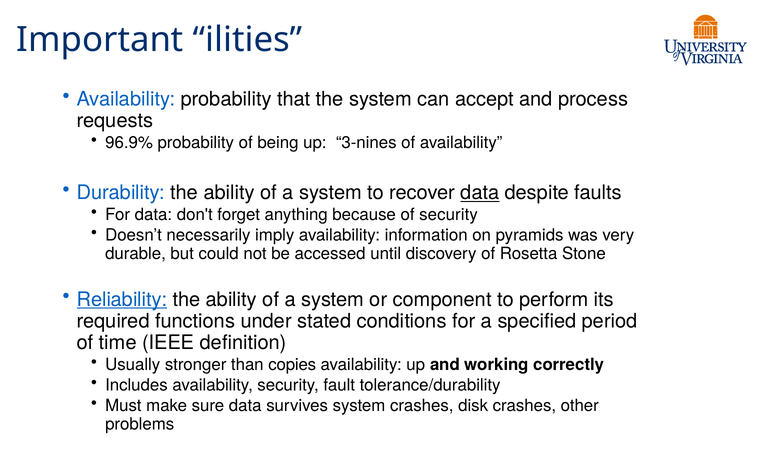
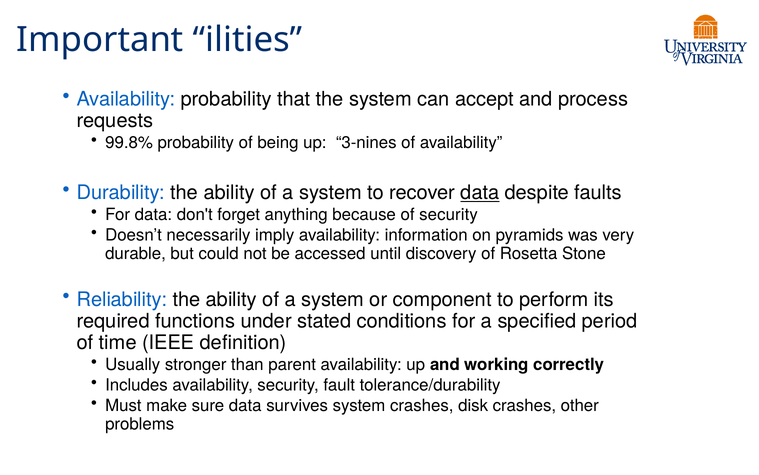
96.9%: 96.9% -> 99.8%
Reliability underline: present -> none
copies: copies -> parent
